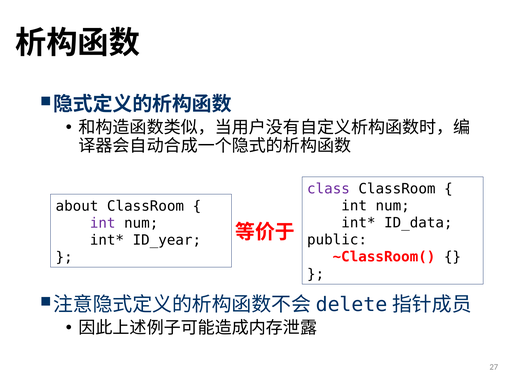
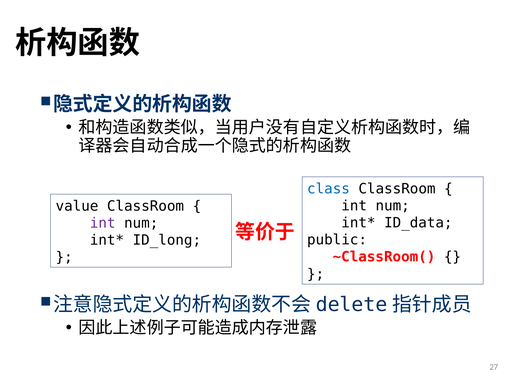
class colour: purple -> blue
about: about -> value
ID_year: ID_year -> ID_long
